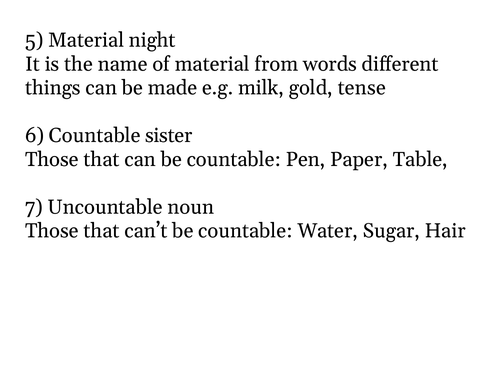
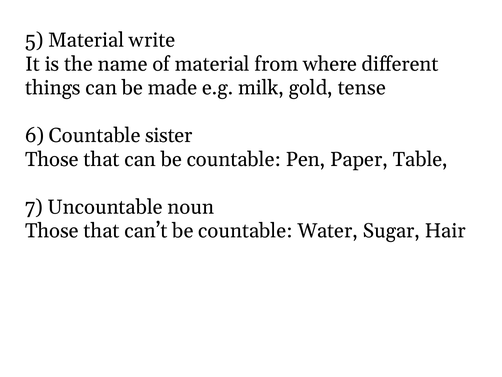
night: night -> write
words: words -> where
